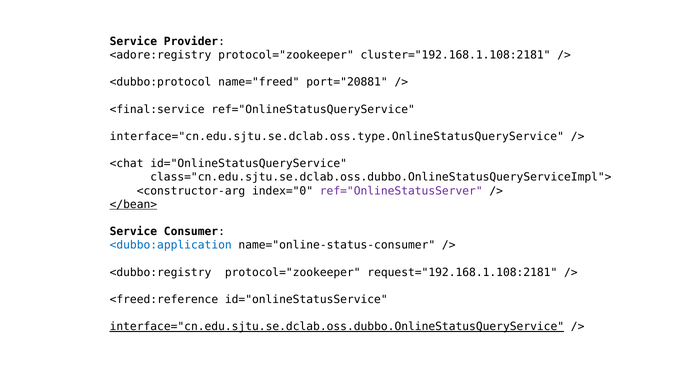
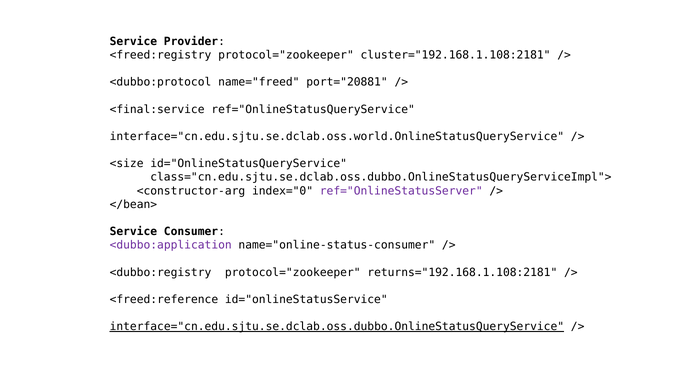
<adore:registry: <adore:registry -> <freed:registry
interface="cn.edu.sjtu.se.dclab.oss.type.OnlineStatusQueryService: interface="cn.edu.sjtu.se.dclab.oss.type.OnlineStatusQueryService -> interface="cn.edu.sjtu.se.dclab.oss.world.OnlineStatusQueryService
<chat: <chat -> <size
</bean> underline: present -> none
<dubbo:application colour: blue -> purple
request="192.168.1.108:2181: request="192.168.1.108:2181 -> returns="192.168.1.108:2181
